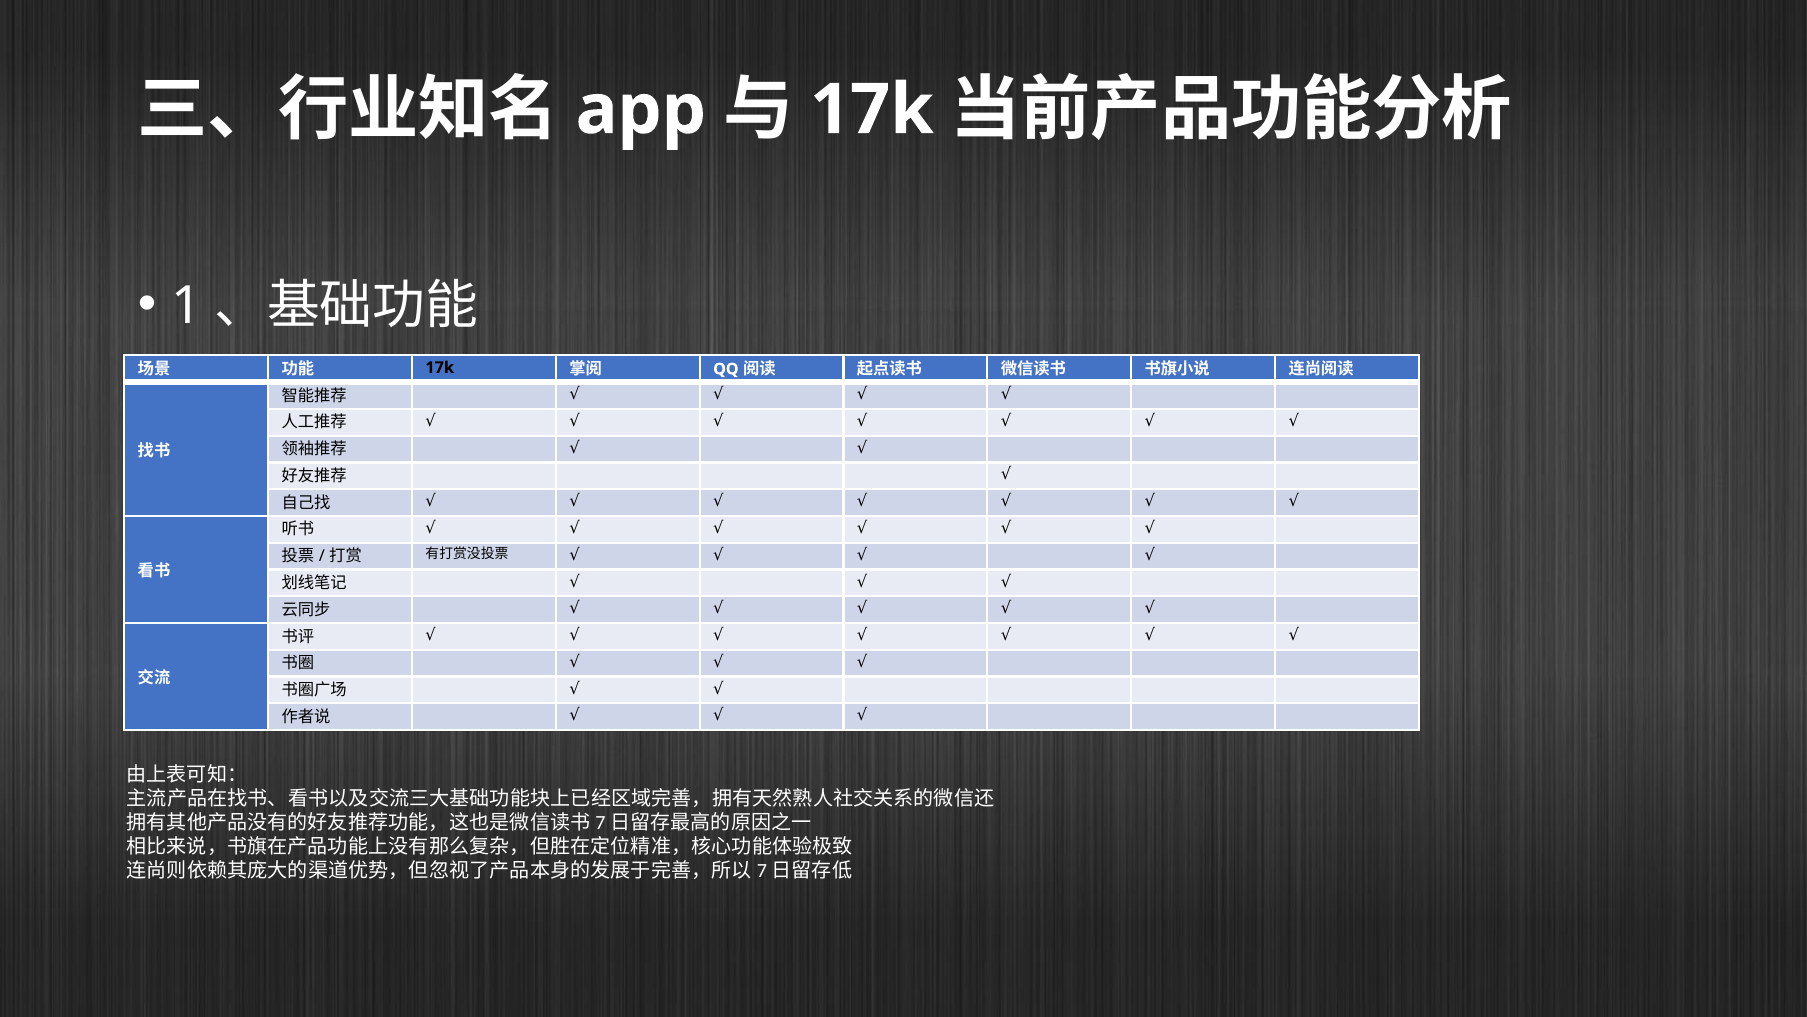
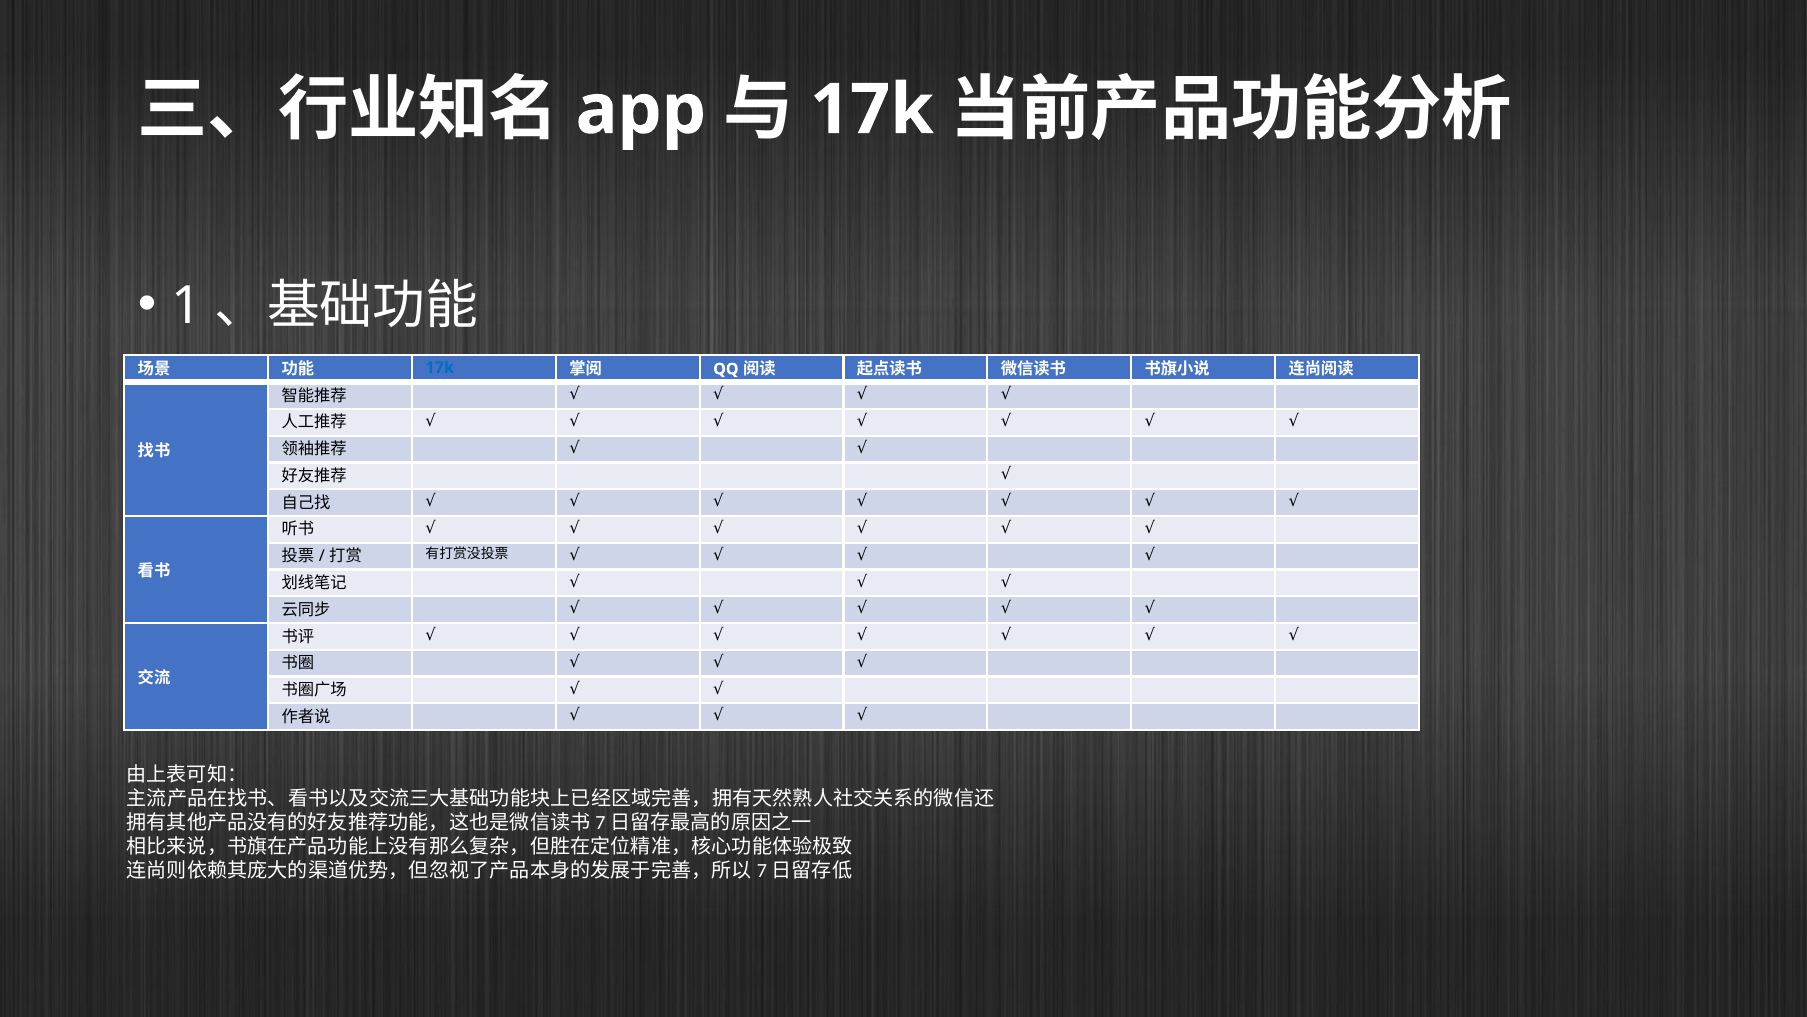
17k at (440, 367) colour: black -> blue
